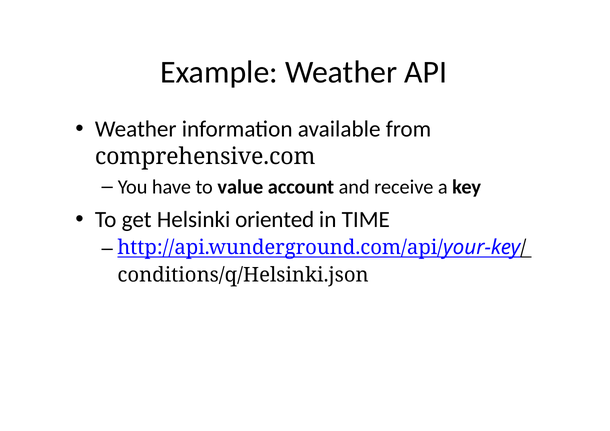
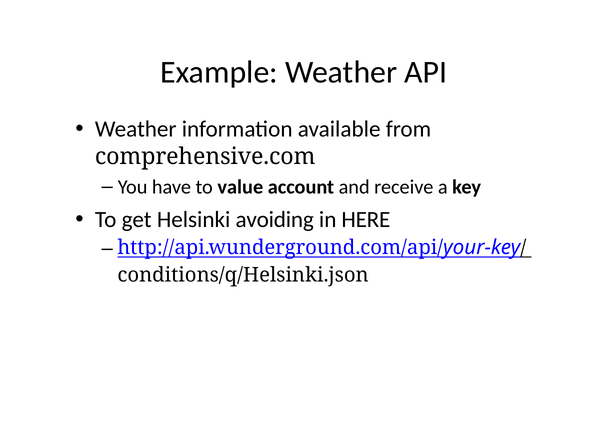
oriented: oriented -> avoiding
TIME: TIME -> HERE
